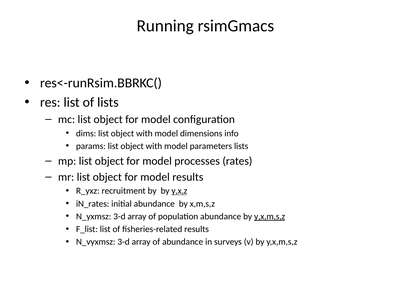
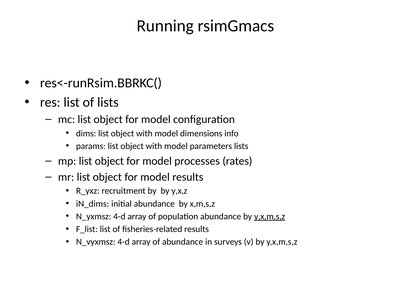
y,x,z underline: present -> none
iN_rates: iN_rates -> iN_dims
N_yxmsz 3-d: 3-d -> 4-d
N_vyxmsz 3-d: 3-d -> 4-d
